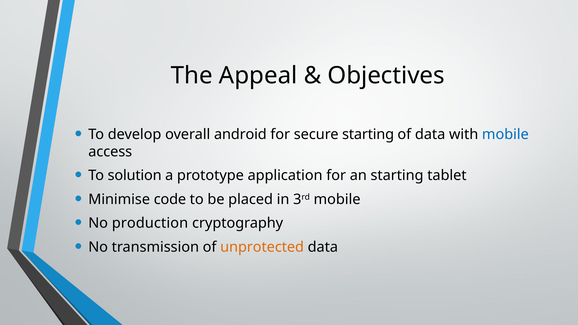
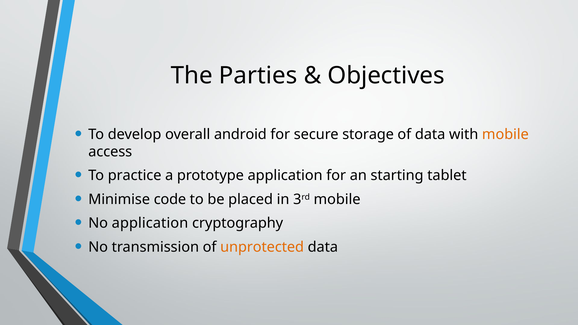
Appeal: Appeal -> Parties
secure starting: starting -> storage
mobile at (505, 134) colour: blue -> orange
solution: solution -> practice
No production: production -> application
